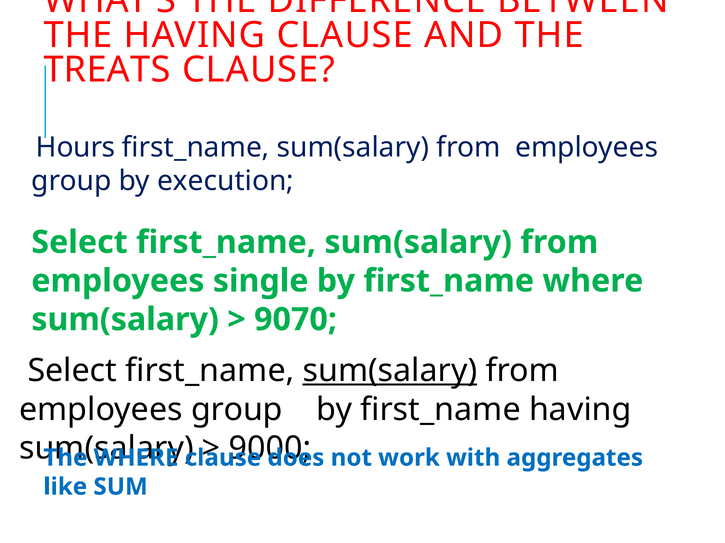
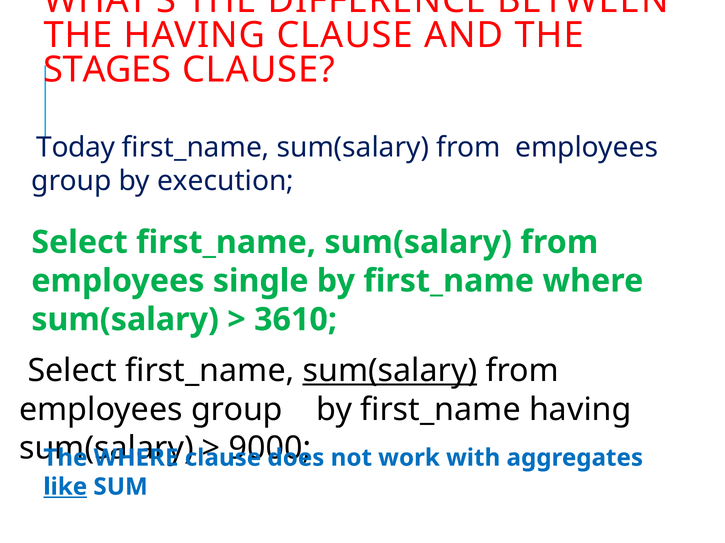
TREATS: TREATS -> STAGES
Hours: Hours -> Today
9070: 9070 -> 3610
like underline: none -> present
